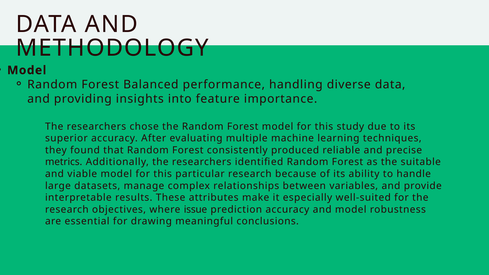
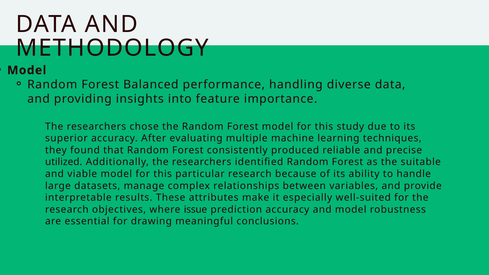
metrics: metrics -> utilized
